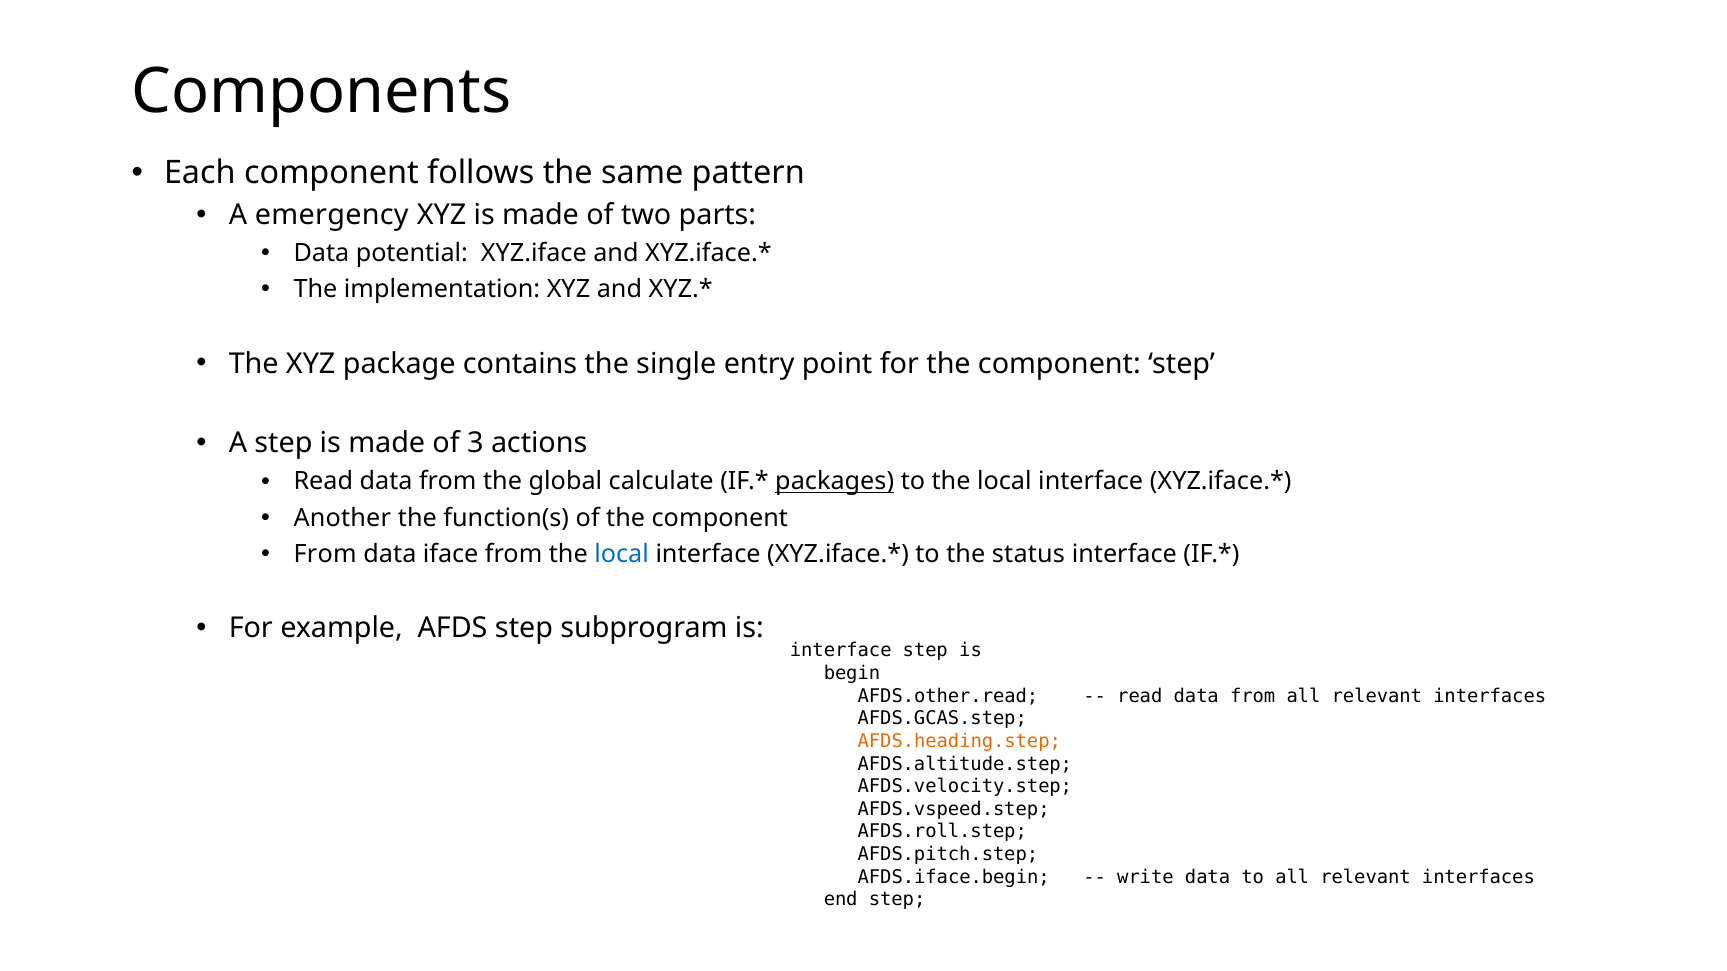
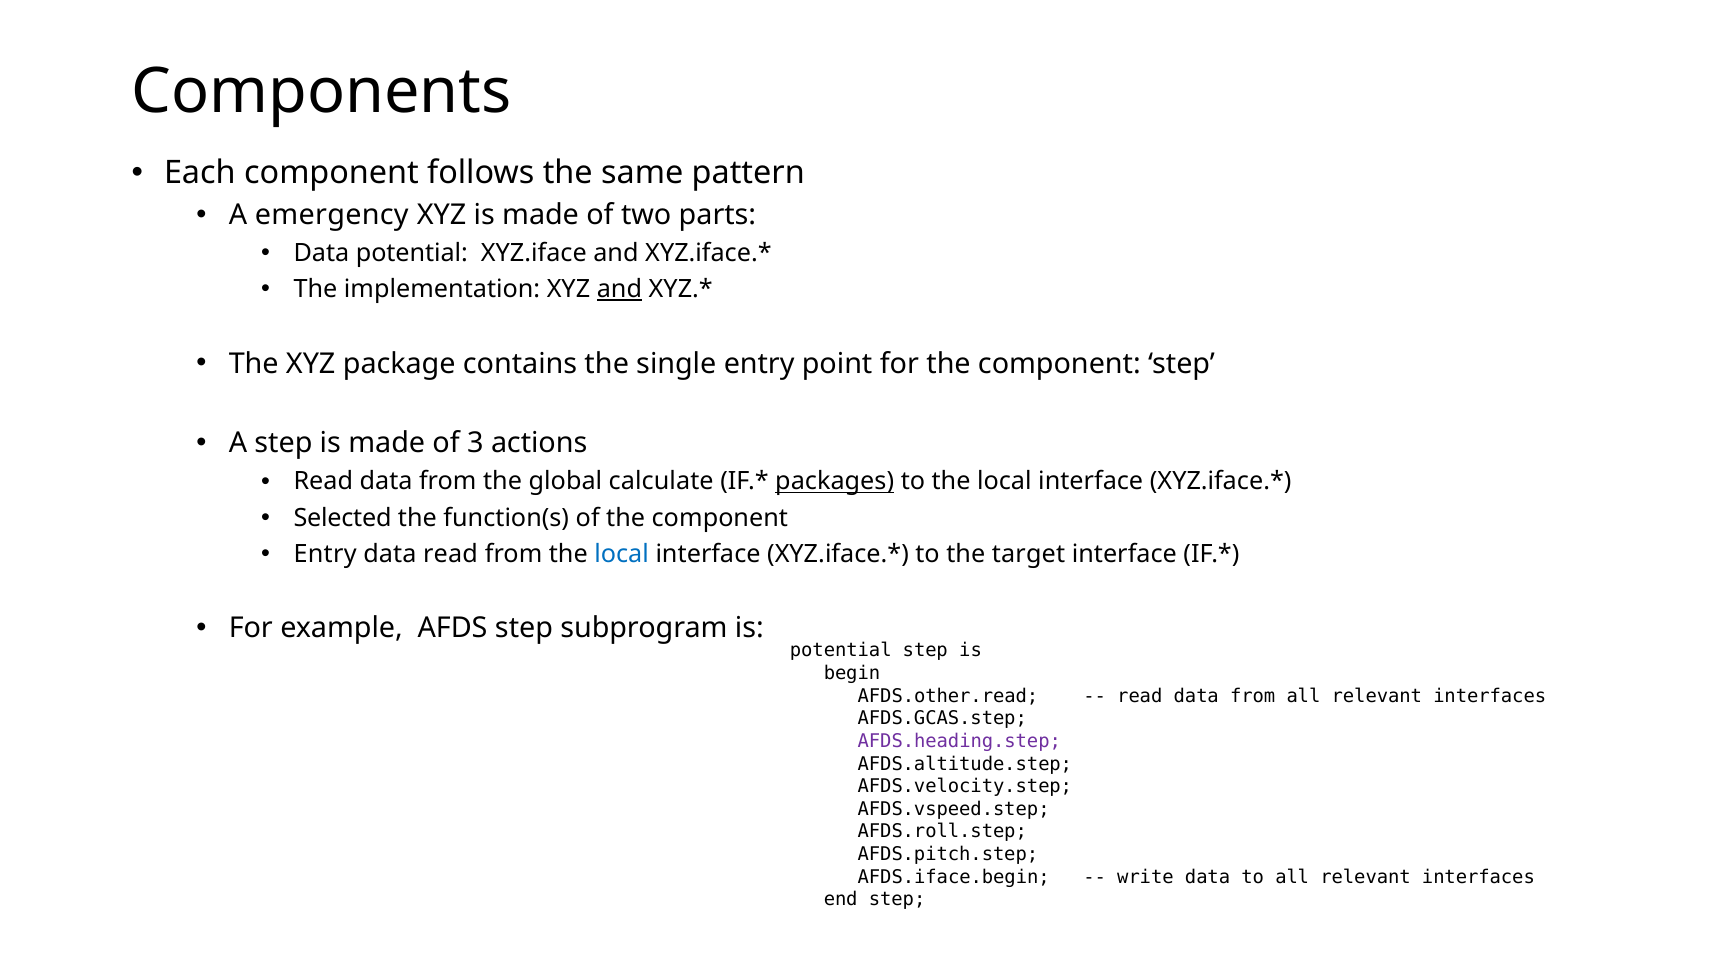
and at (619, 289) underline: none -> present
Another: Another -> Selected
From at (325, 554): From -> Entry
data iface: iface -> read
status: status -> target
interface at (841, 651): interface -> potential
AFDS.heading.step colour: orange -> purple
